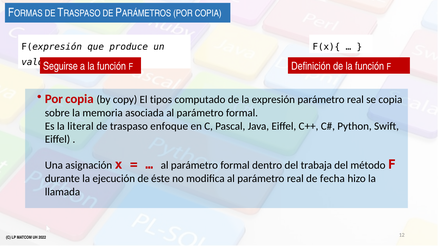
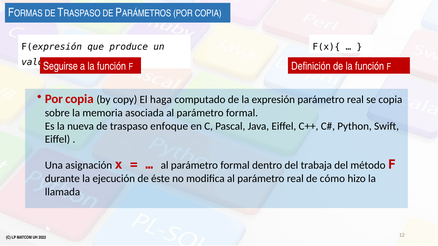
tipos: tipos -> haga
literal: literal -> nueva
fecha: fecha -> cómo
